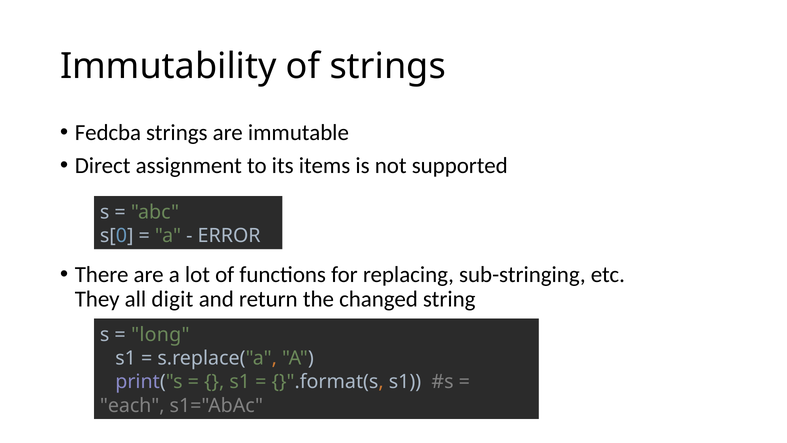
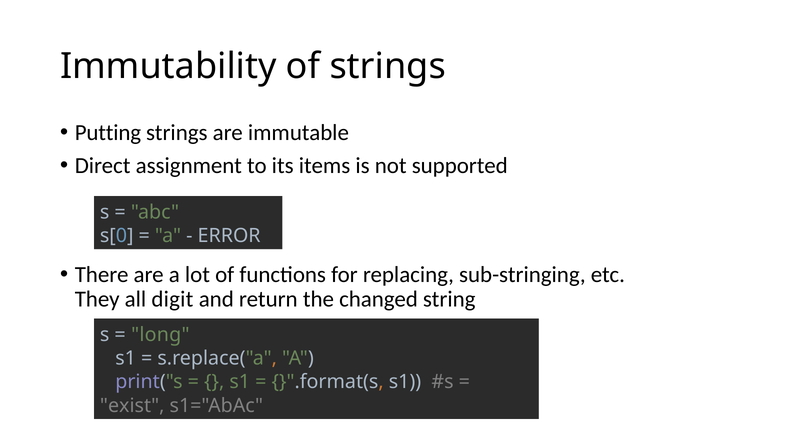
Fedcba: Fedcba -> Putting
each: each -> exist
